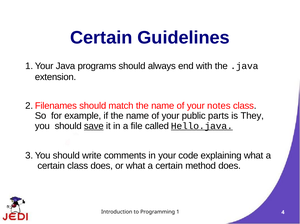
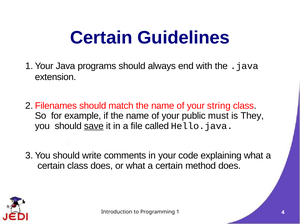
notes: notes -> string
parts: parts -> must
Hello.java underline: present -> none
